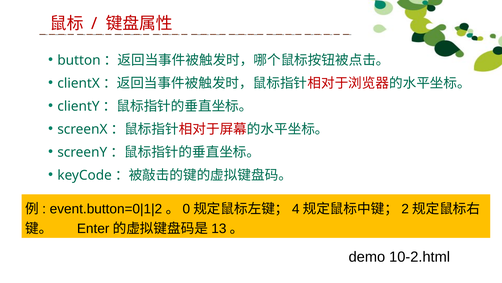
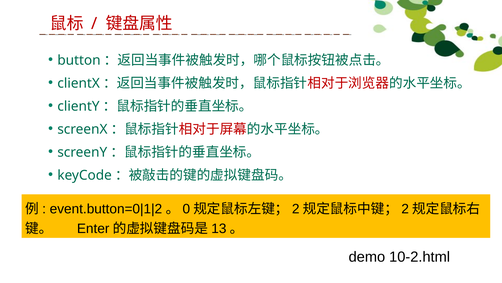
4 at (296, 209): 4 -> 2
